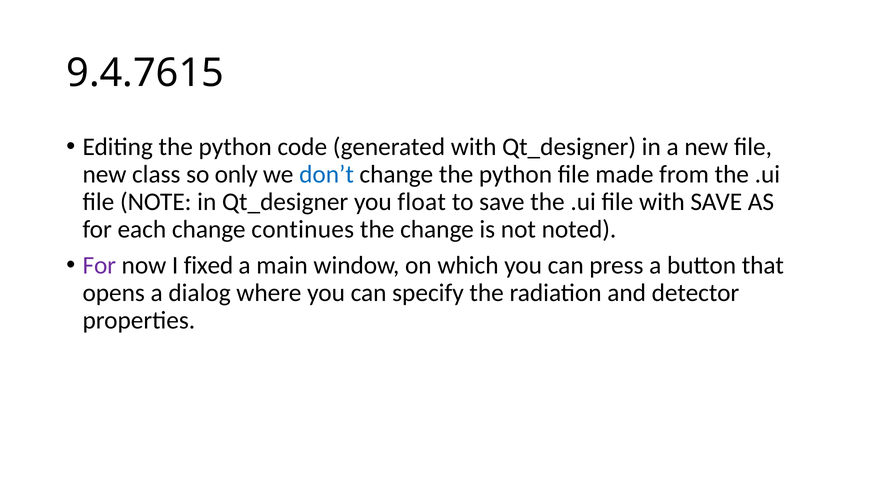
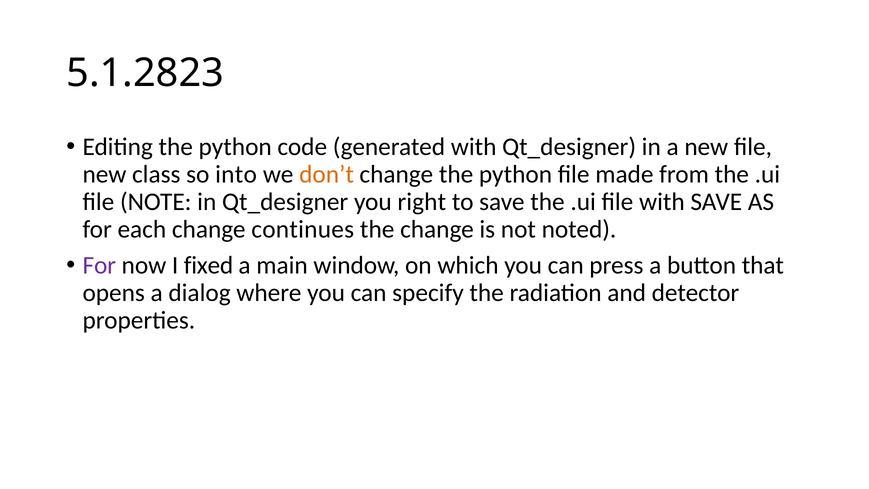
9.4.7615: 9.4.7615 -> 5.1.2823
only: only -> into
don’t colour: blue -> orange
float: float -> right
